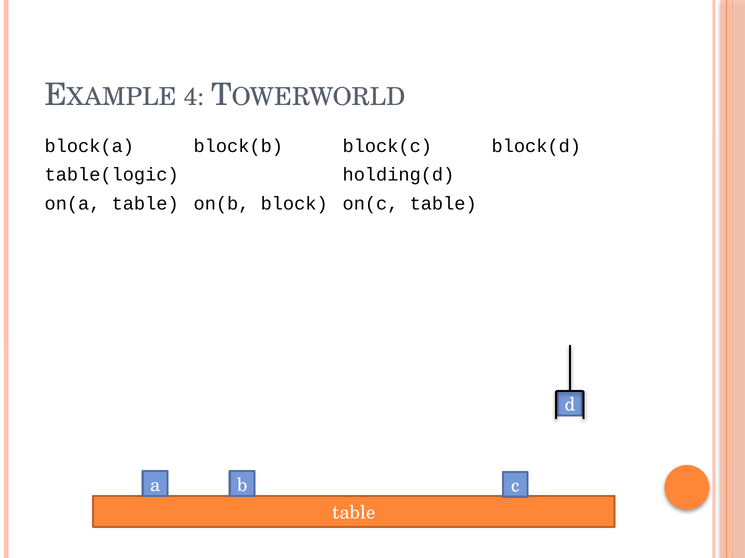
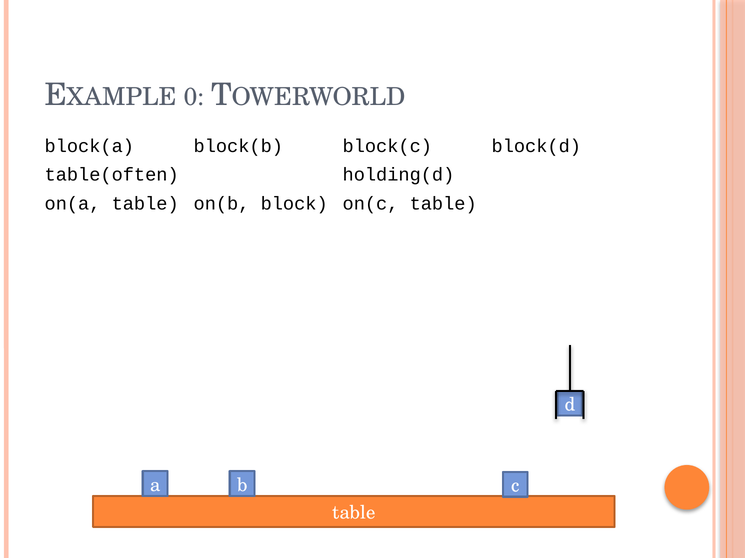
4: 4 -> 0
table(logic: table(logic -> table(often
